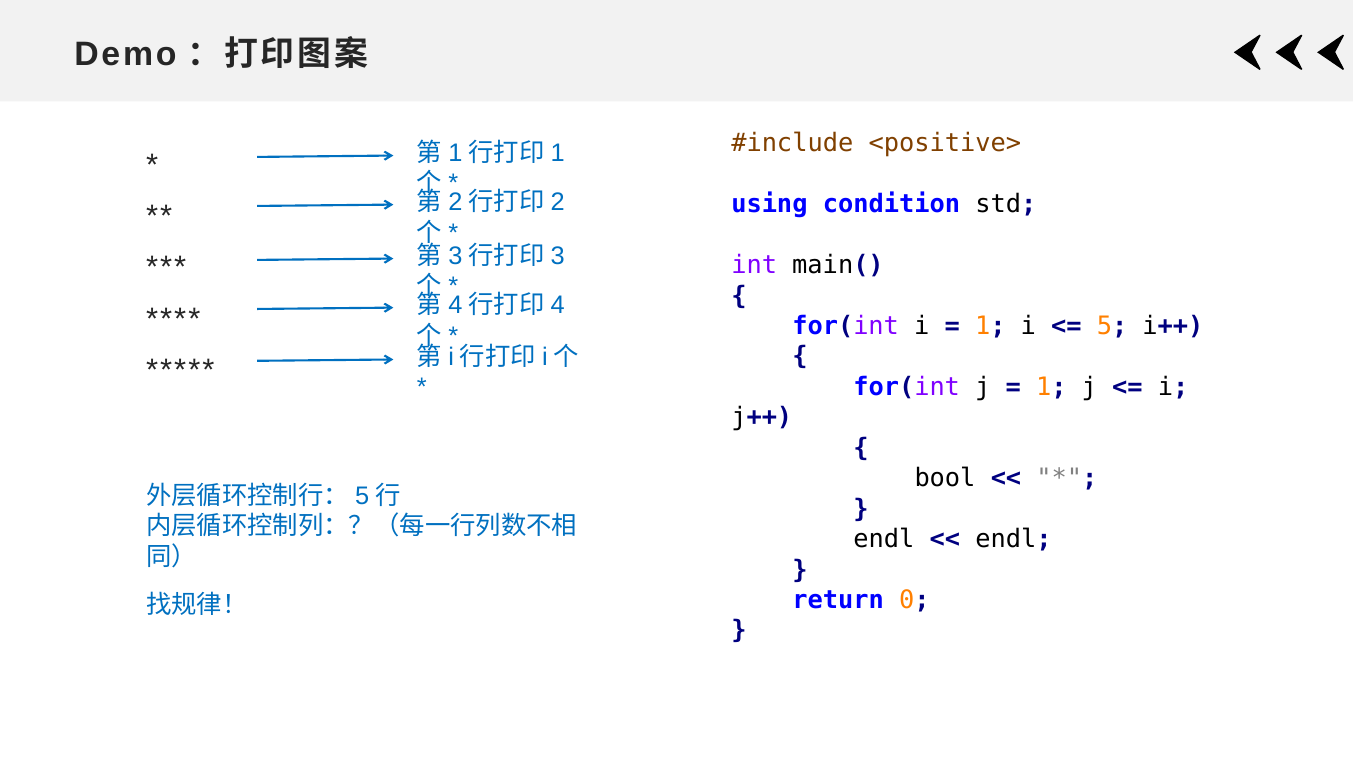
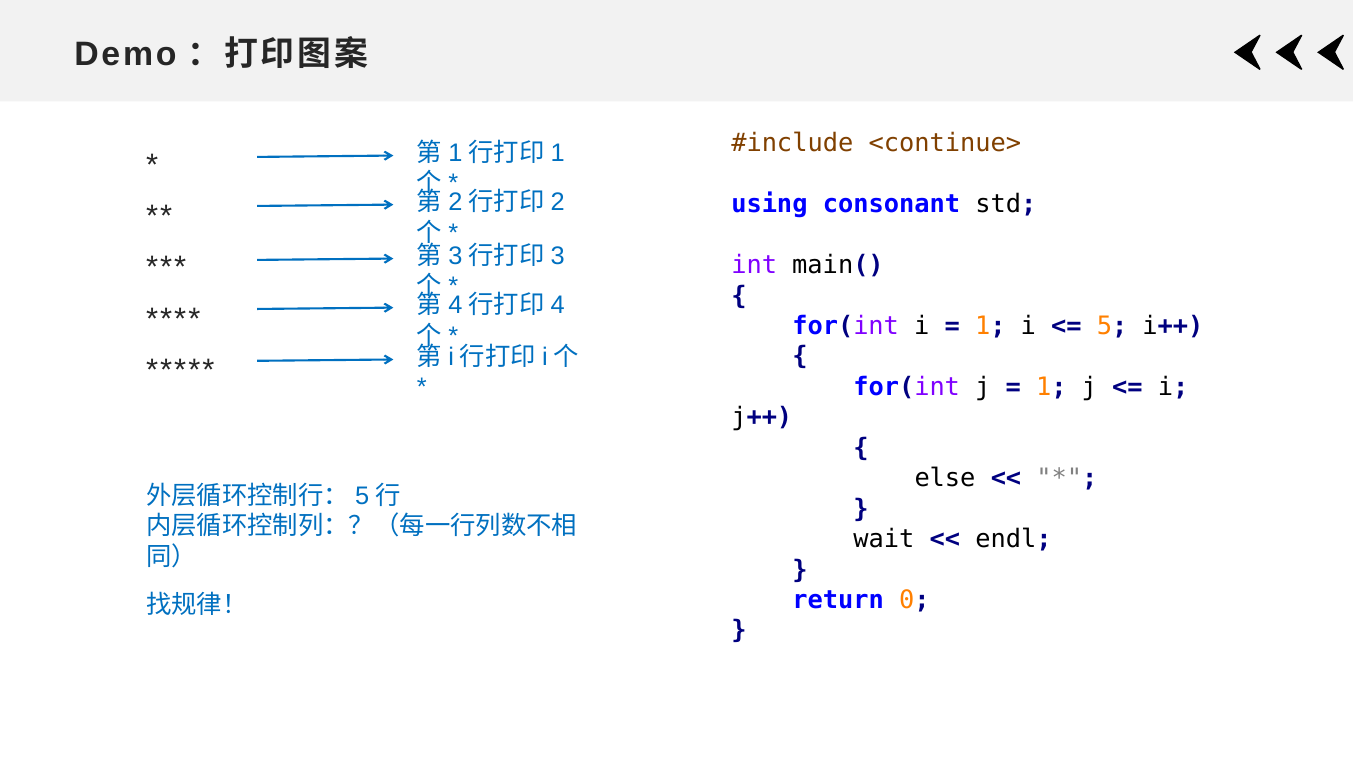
<positive>: <positive> -> <continue>
condition: condition -> consonant
bool: bool -> else
endl at (884, 539): endl -> wait
